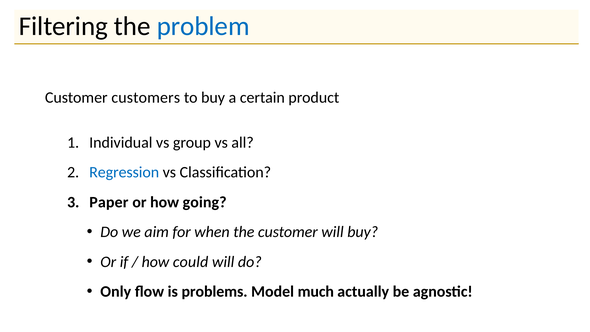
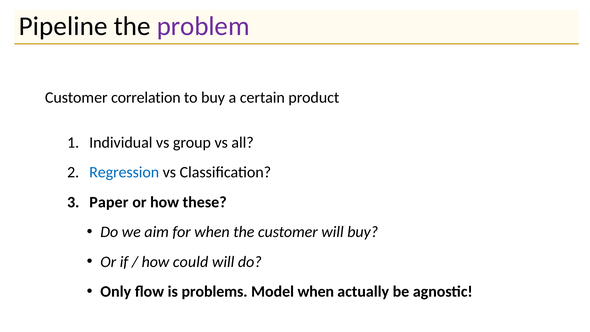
Filtering: Filtering -> Pipeline
problem colour: blue -> purple
customers: customers -> correlation
going: going -> these
Model much: much -> when
